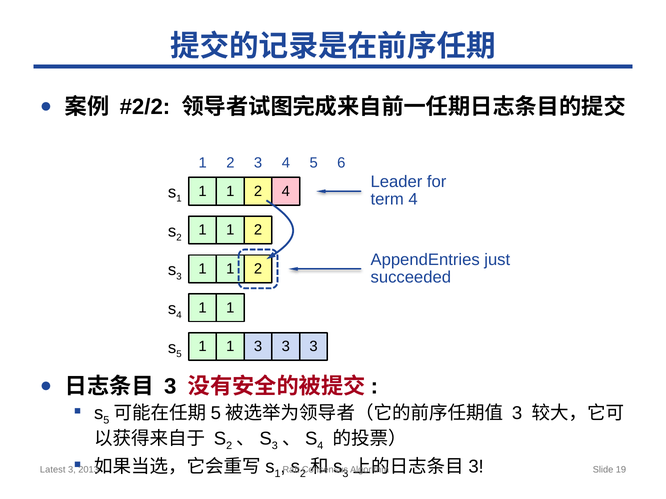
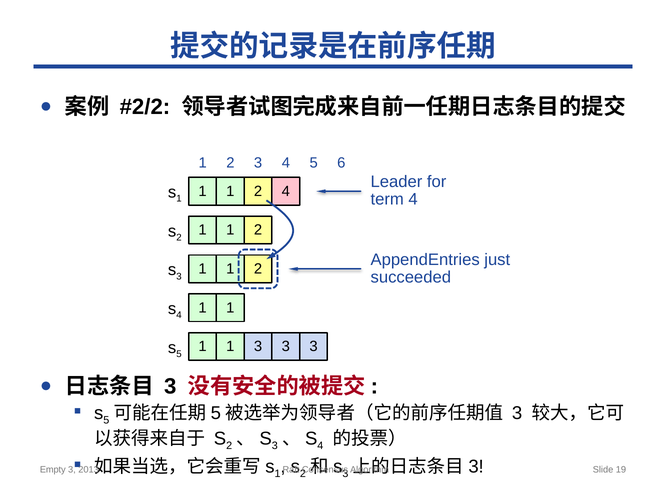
Latest: Latest -> Empty
